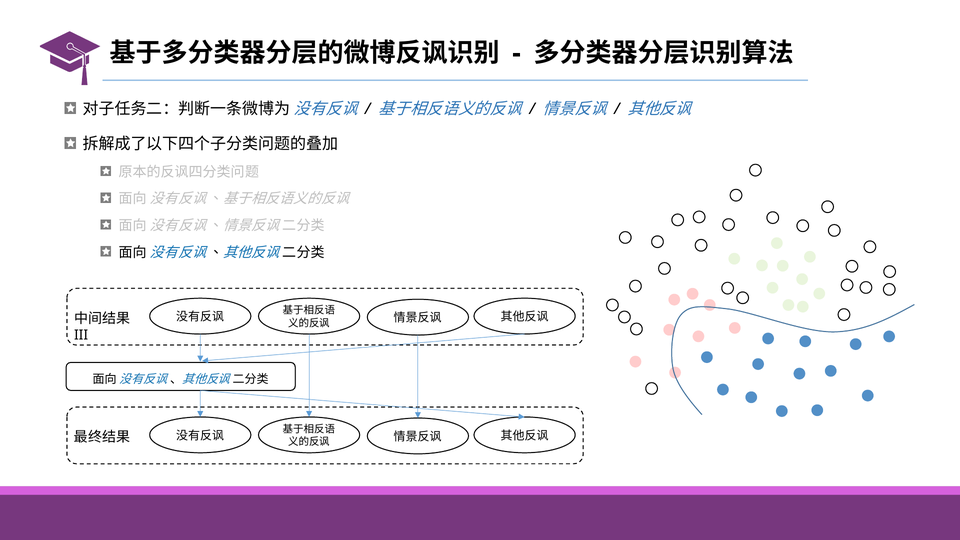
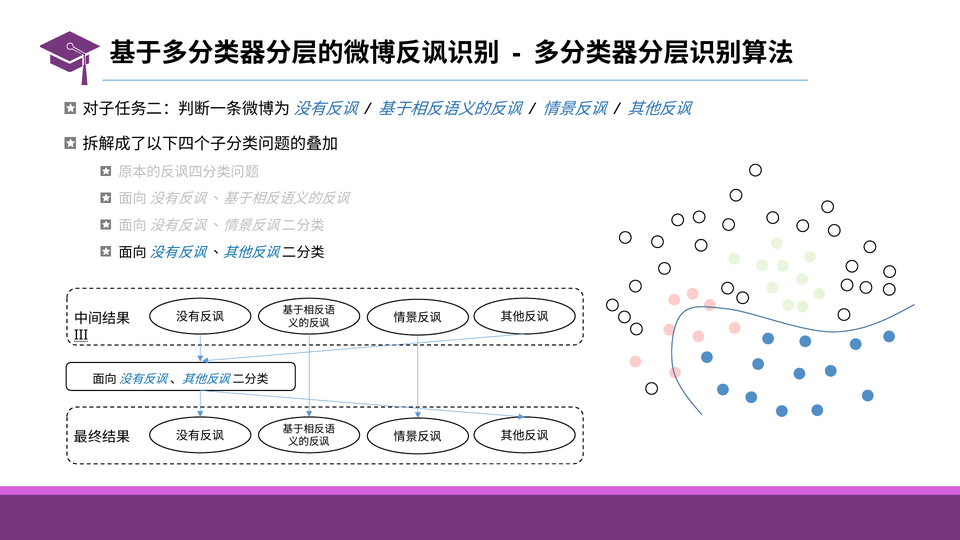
III underline: none -> present
